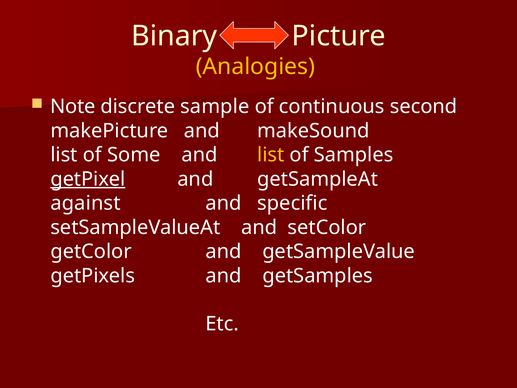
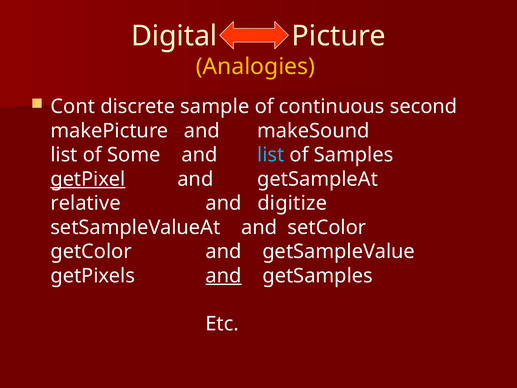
Binary: Binary -> Digital
Note: Note -> Cont
list at (271, 155) colour: yellow -> light blue
against: against -> relative
specific: specific -> digitize
and at (224, 276) underline: none -> present
